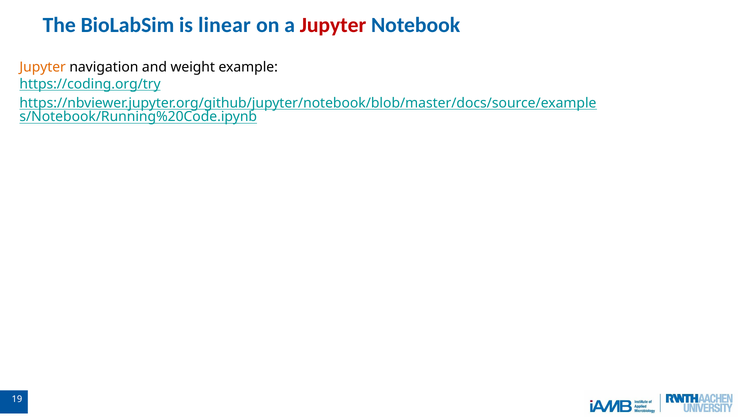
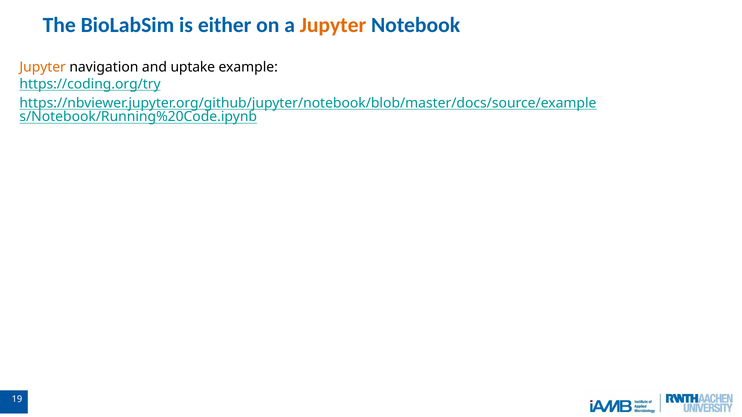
linear: linear -> either
Jupyter at (333, 25) colour: red -> orange
weight: weight -> uptake
